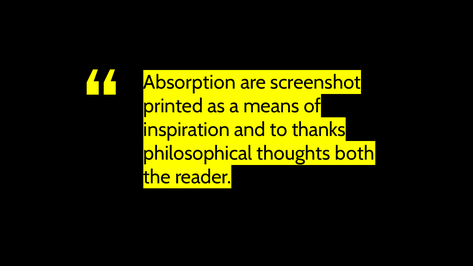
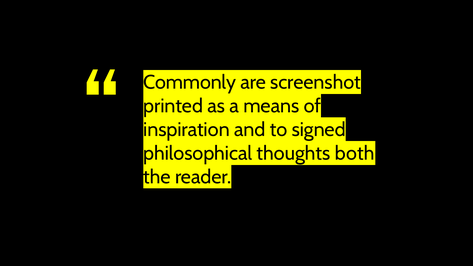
Absorption: Absorption -> Commonly
thanks: thanks -> signed
